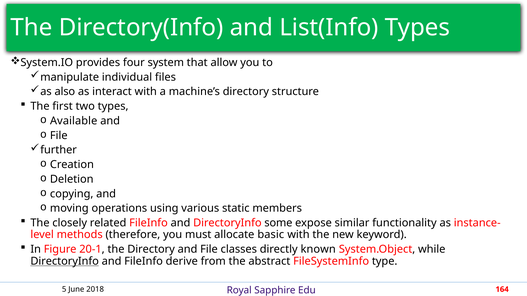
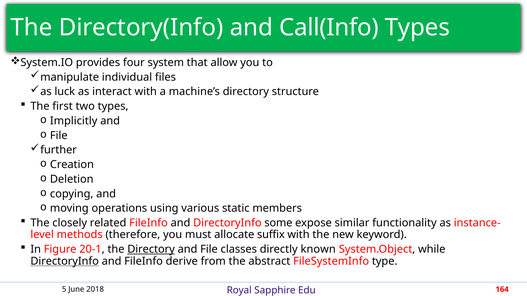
List(Info: List(Info -> Call(Info
also: also -> luck
Available: Available -> Implicitly
basic: basic -> suffix
Directory at (151, 250) underline: none -> present
